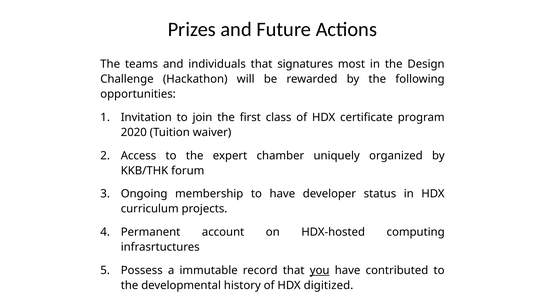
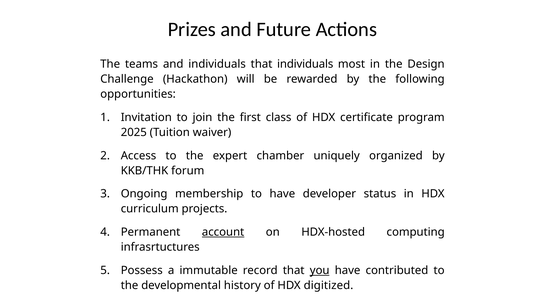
that signatures: signatures -> individuals
2020: 2020 -> 2025
account underline: none -> present
